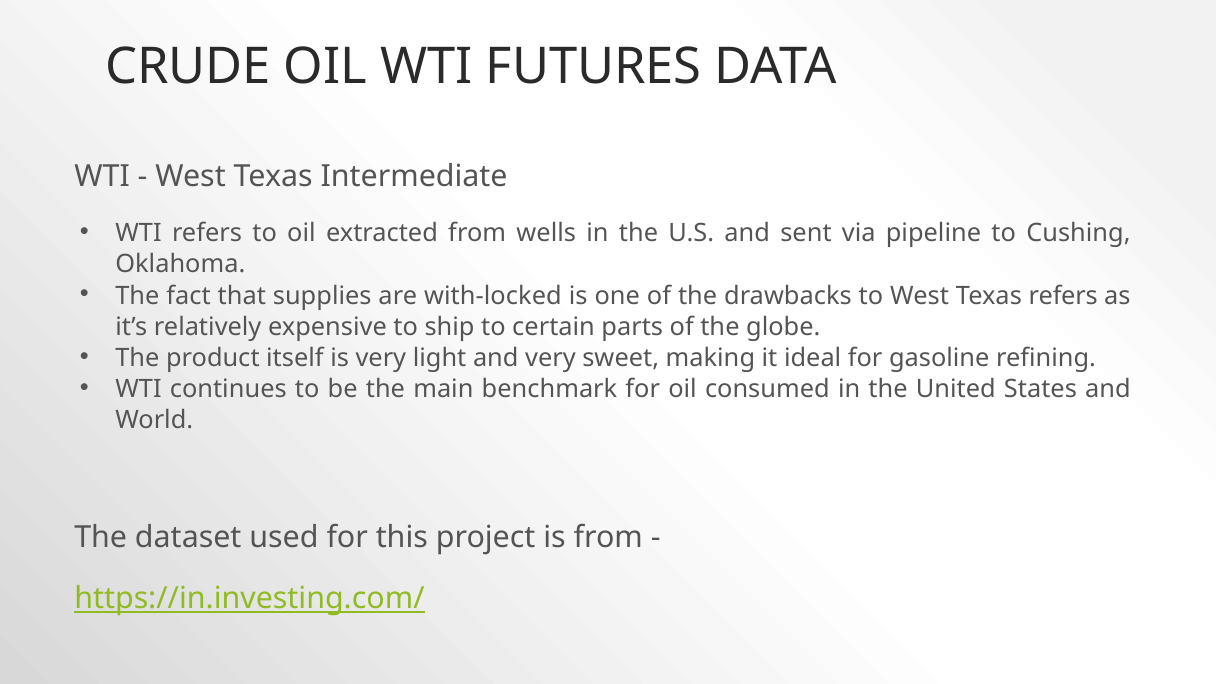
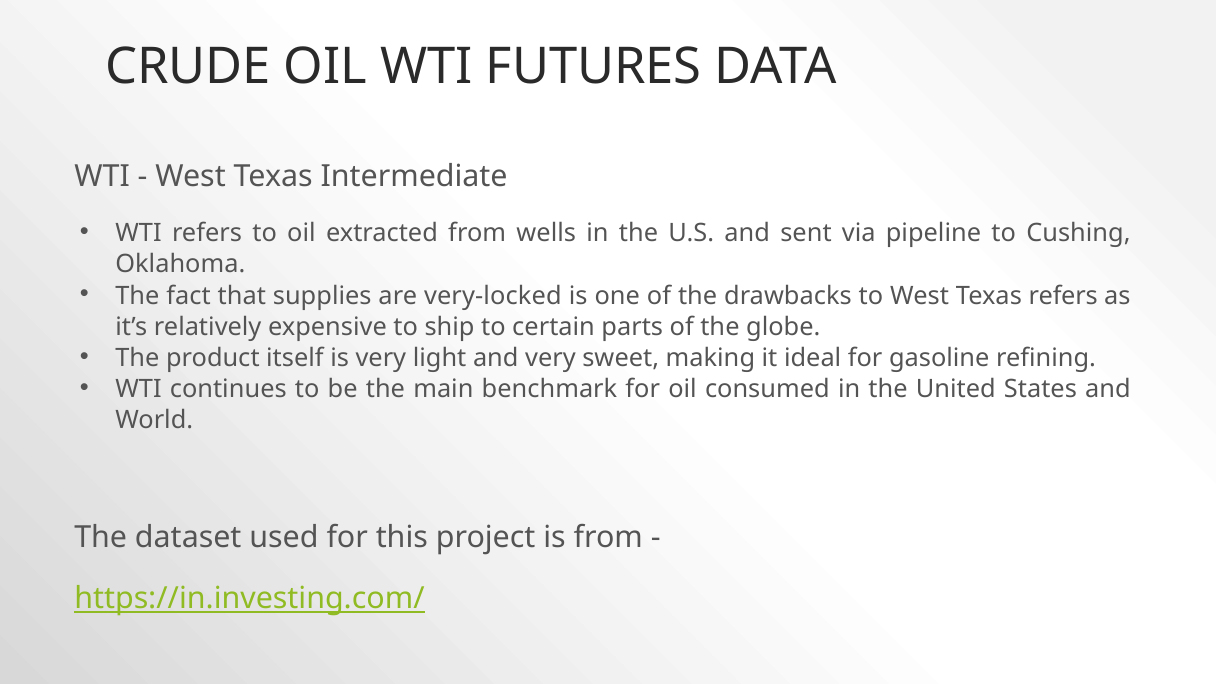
with-locked: with-locked -> very-locked
